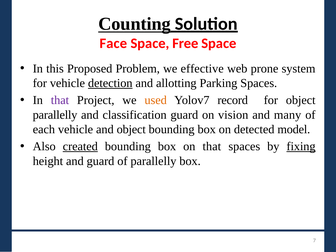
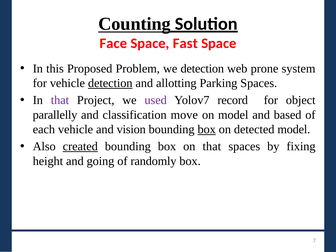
Free: Free -> Fast
we effective: effective -> detection
used colour: orange -> purple
classification guard: guard -> move
on vision: vision -> model
many: many -> based
and object: object -> vision
box at (207, 129) underline: none -> present
fixing underline: present -> none
and guard: guard -> going
of parallelly: parallelly -> randomly
